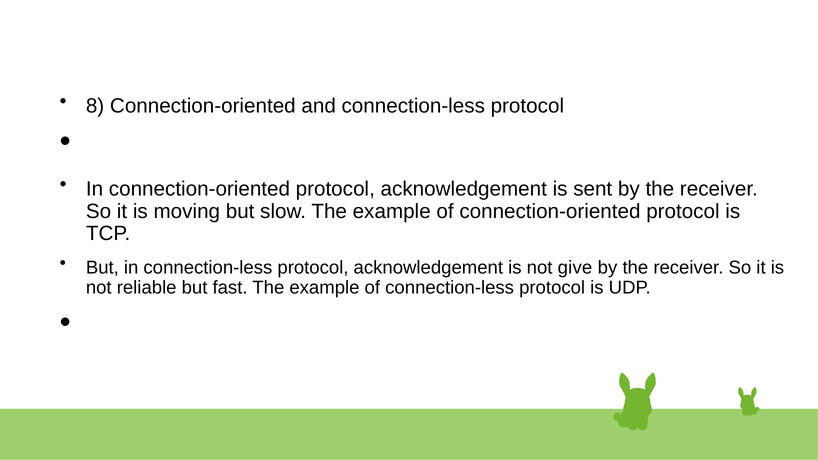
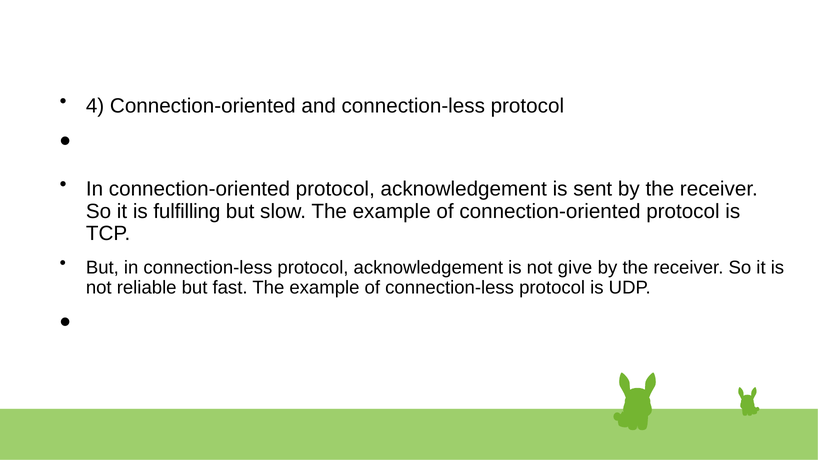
8: 8 -> 4
moving: moving -> fulfilling
